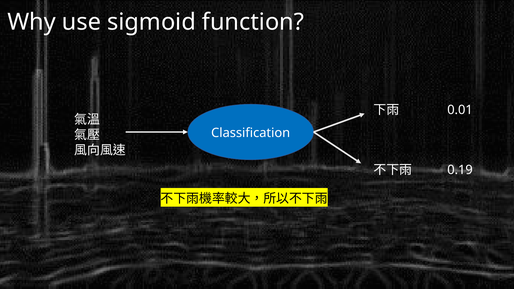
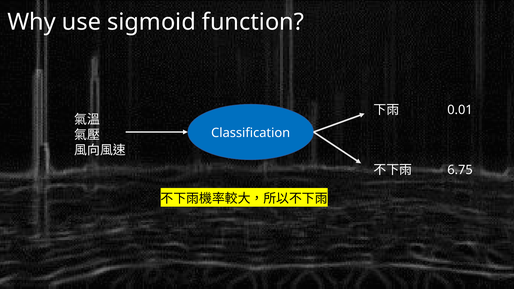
0.19: 0.19 -> 6.75
